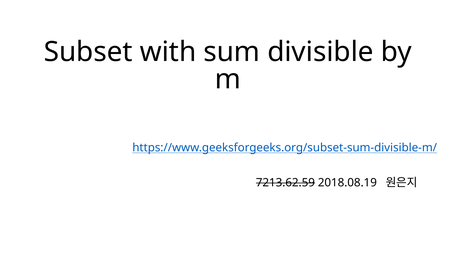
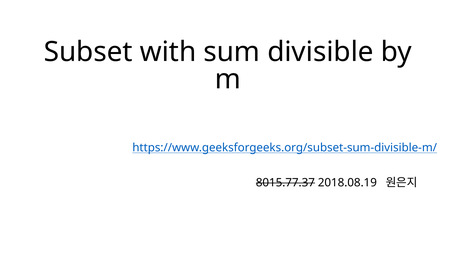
7213.62.59: 7213.62.59 -> 8015.77.37
